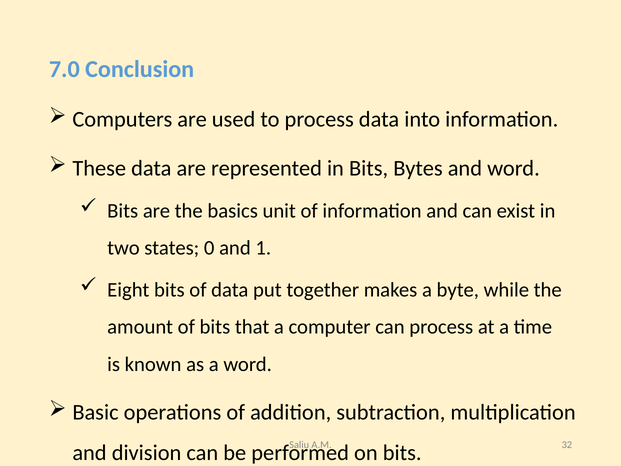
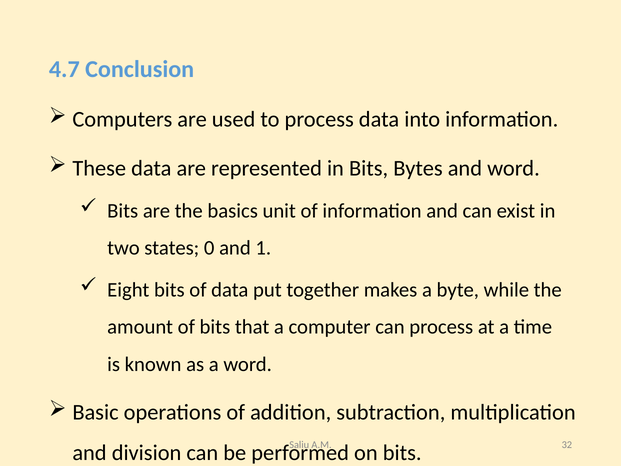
7.0: 7.0 -> 4.7
